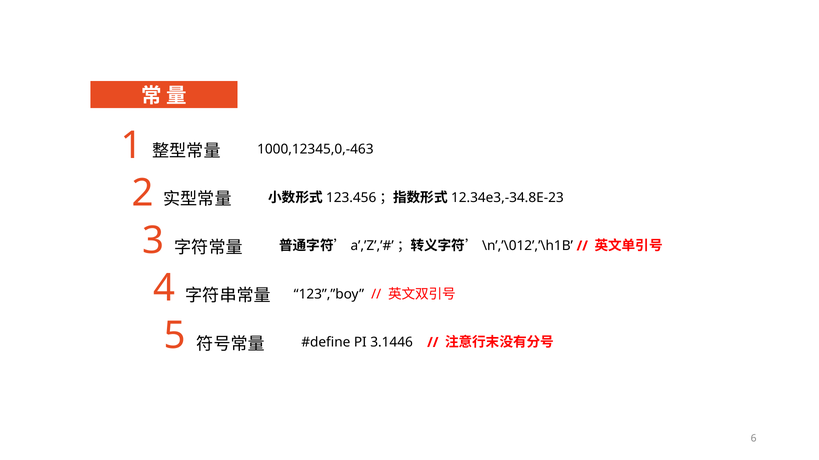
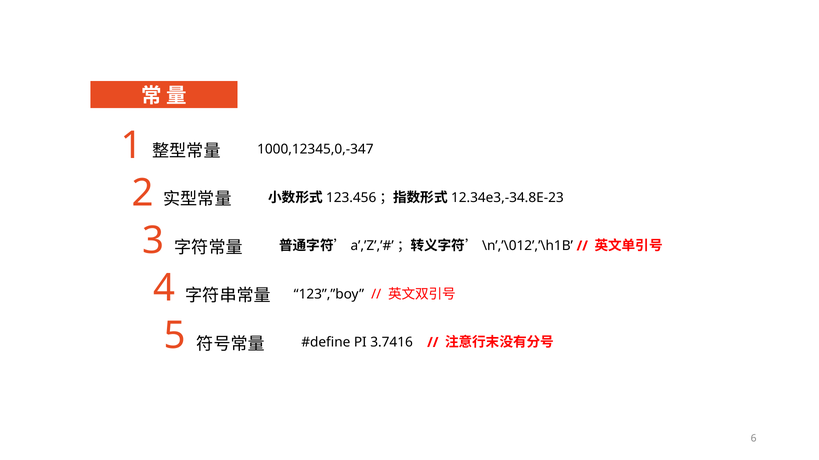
1000,12345,0,-463: 1000,12345,0,-463 -> 1000,12345,0,-347
3.1446: 3.1446 -> 3.7416
